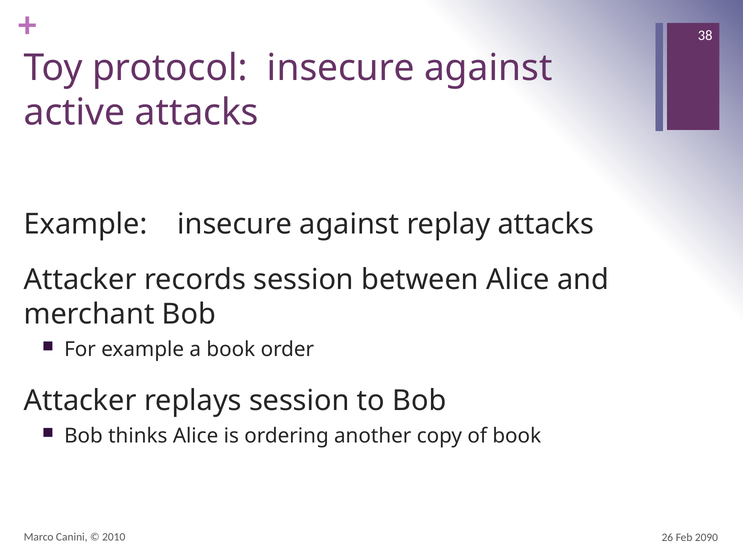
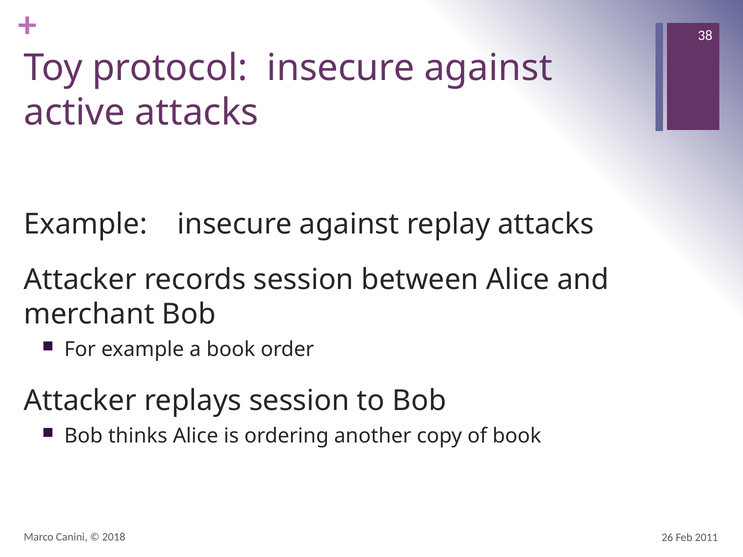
2010: 2010 -> 2018
2090: 2090 -> 2011
